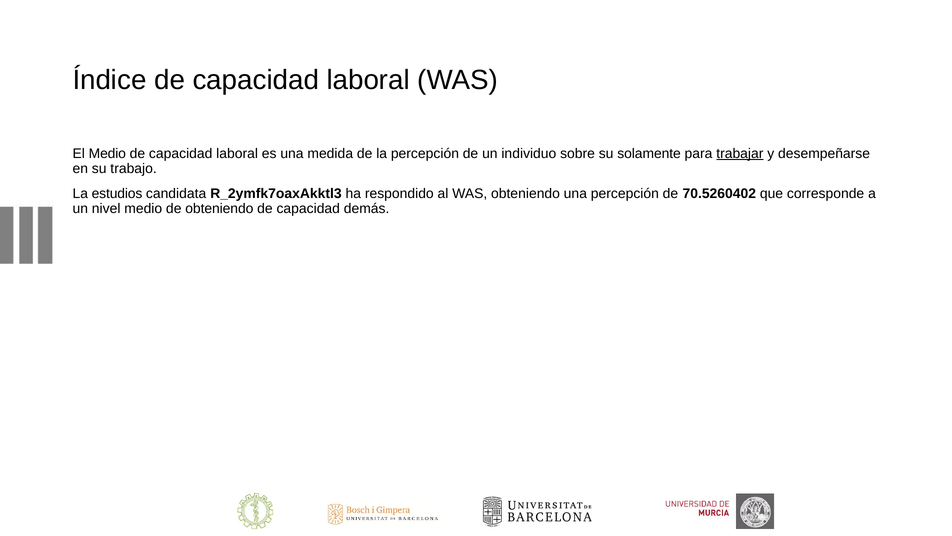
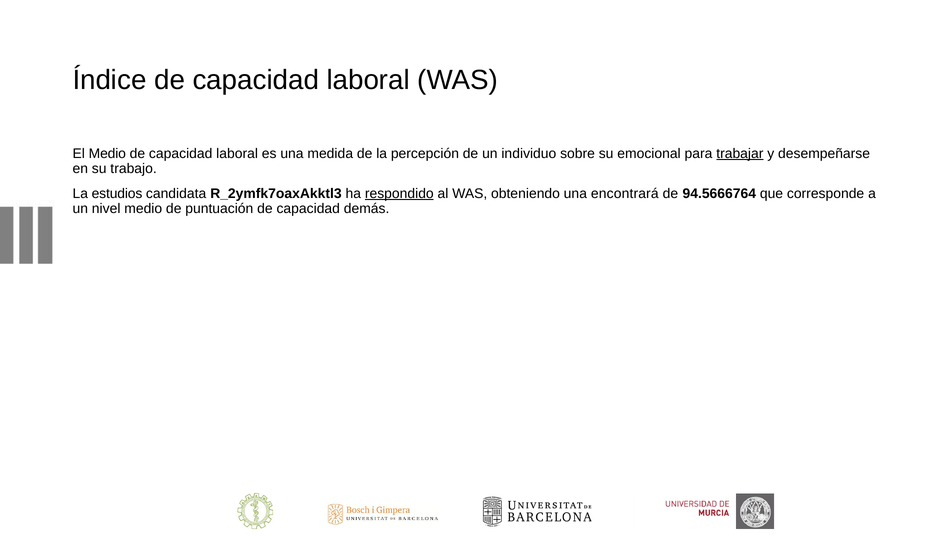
solamente: solamente -> emocional
respondido underline: none -> present
una percepción: percepción -> encontrará
70.5260402: 70.5260402 -> 94.5666764
de obteniendo: obteniendo -> puntuación
